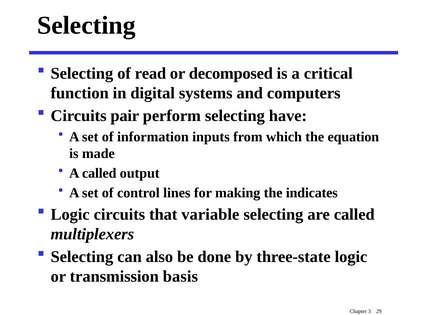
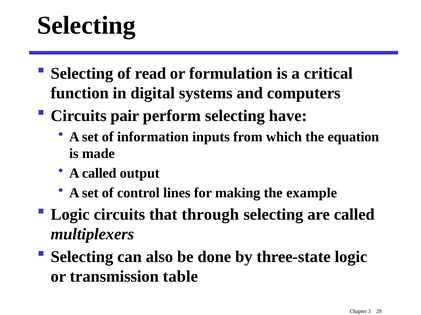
decomposed: decomposed -> formulation
indicates: indicates -> example
variable: variable -> through
basis: basis -> table
